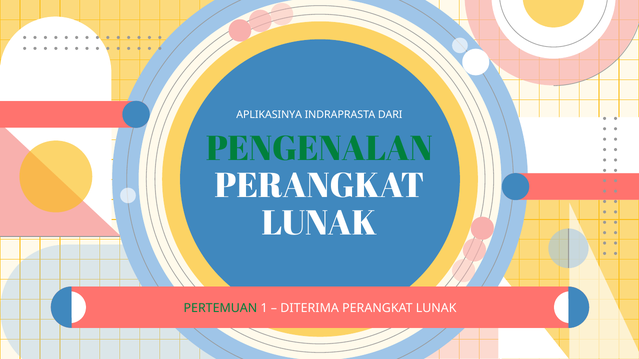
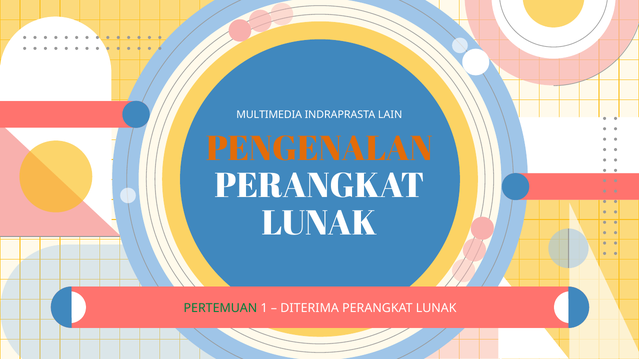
APLIKASINYA: APLIKASINYA -> MULTIMEDIA
DARI: DARI -> LAIN
PENGENALAN colour: green -> orange
